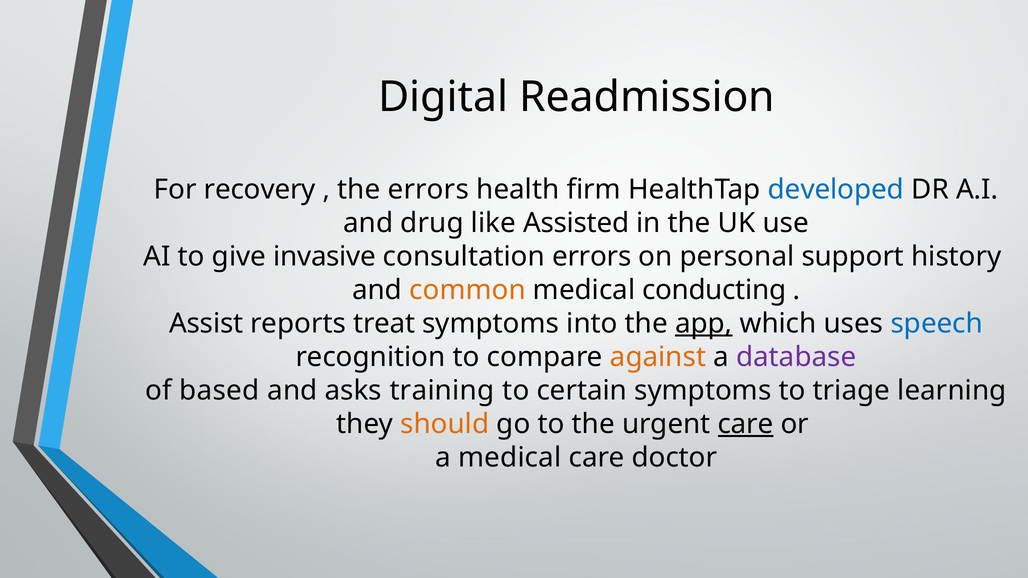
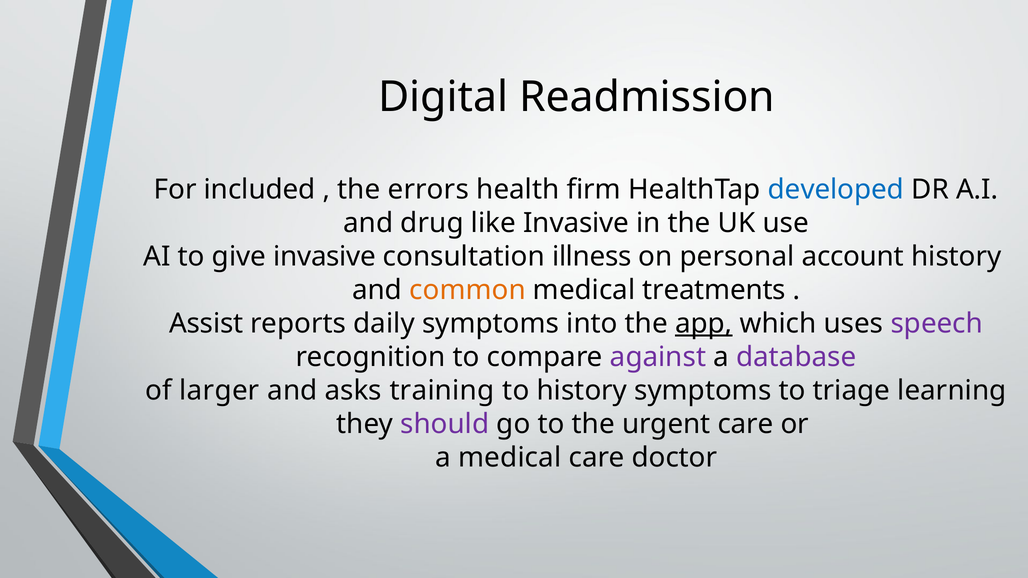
recovery: recovery -> included
like Assisted: Assisted -> Invasive
consultation errors: errors -> illness
support: support -> account
conducting: conducting -> treatments
treat: treat -> daily
speech colour: blue -> purple
against colour: orange -> purple
based: based -> larger
to certain: certain -> history
should colour: orange -> purple
care at (746, 424) underline: present -> none
